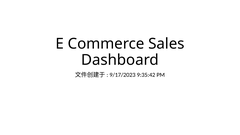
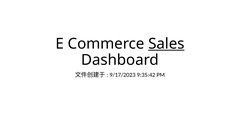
Sales underline: none -> present
